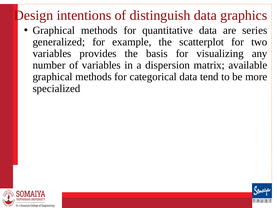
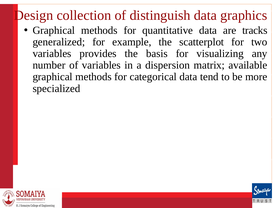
intentions: intentions -> collection
series: series -> tracks
